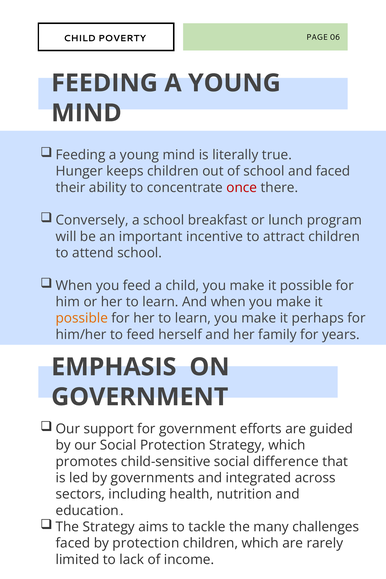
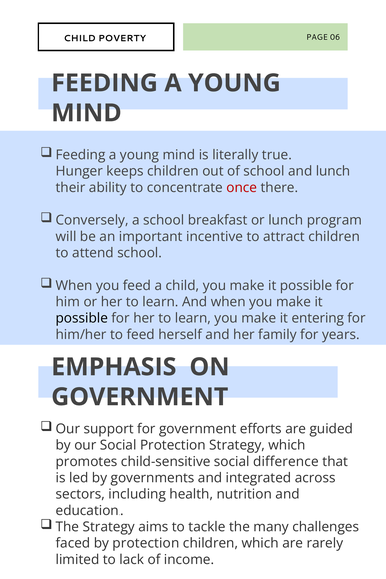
and faced: faced -> lunch
possible at (82, 318) colour: orange -> black
perhaps: perhaps -> entering
